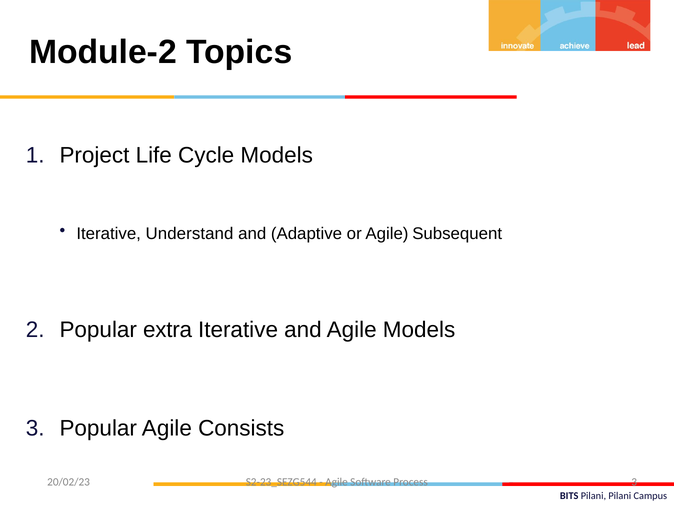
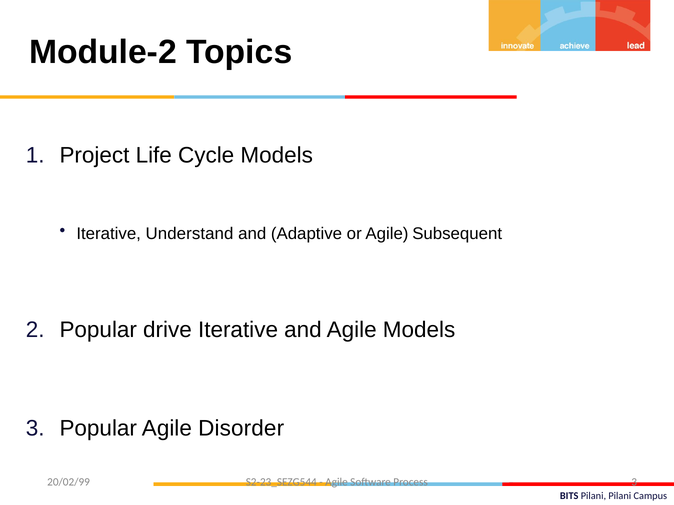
extra: extra -> drive
Consists: Consists -> Disorder
20/02/23: 20/02/23 -> 20/02/99
